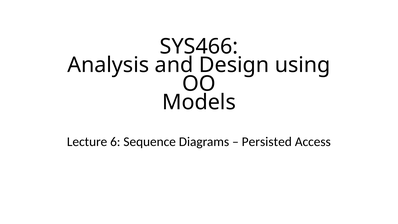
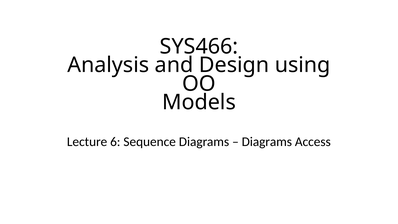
Persisted at (267, 142): Persisted -> Diagrams
